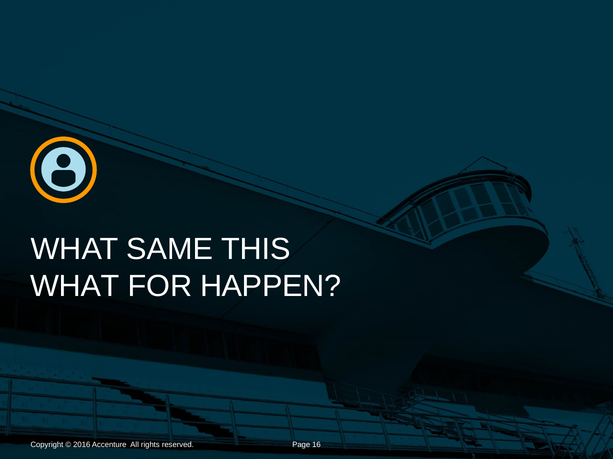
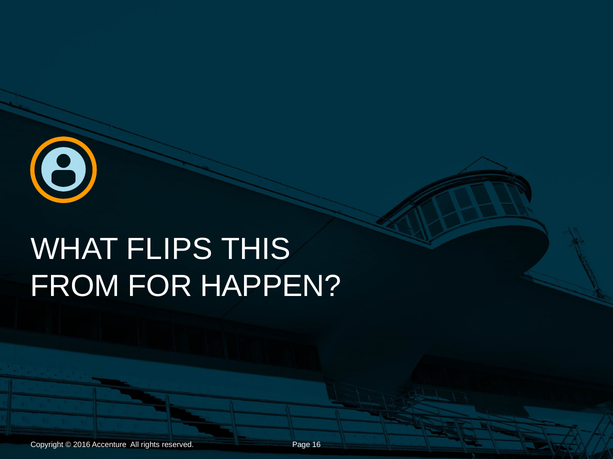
SAME: SAME -> FLIPS
WHAT at (75, 287): WHAT -> FROM
